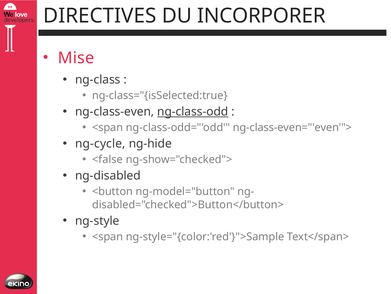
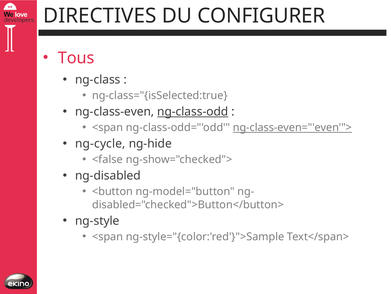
INCORPORER: INCORPORER -> CONFIGURER
Mise: Mise -> Tous
ng-class-even="'even'"> underline: none -> present
